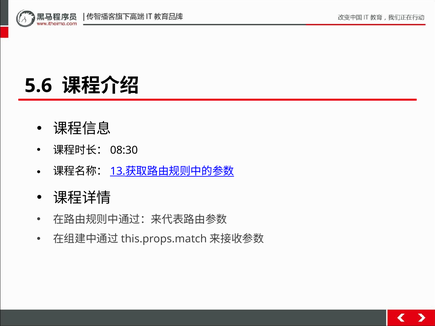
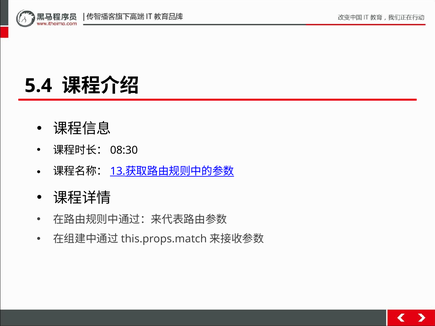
5.6: 5.6 -> 5.4
